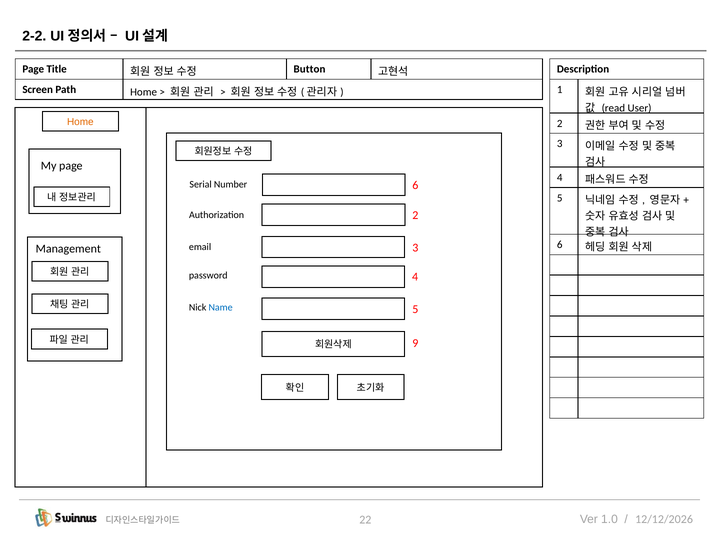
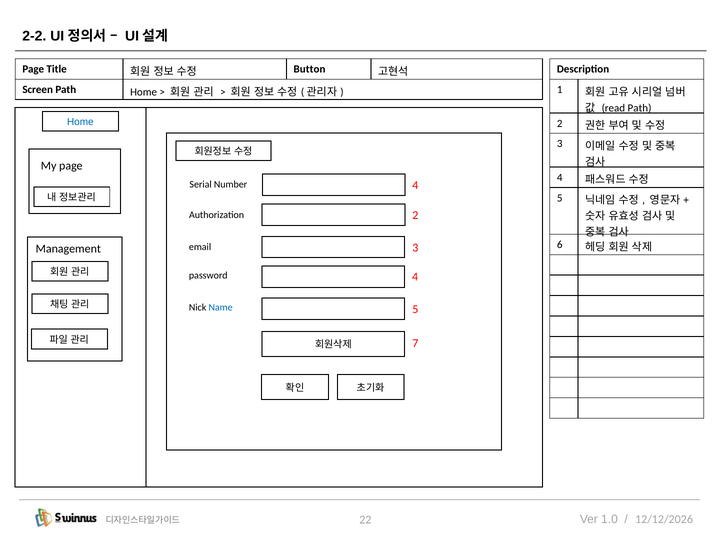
read User: User -> Path
Home at (80, 122) colour: orange -> blue
Number 6: 6 -> 4
9: 9 -> 7
